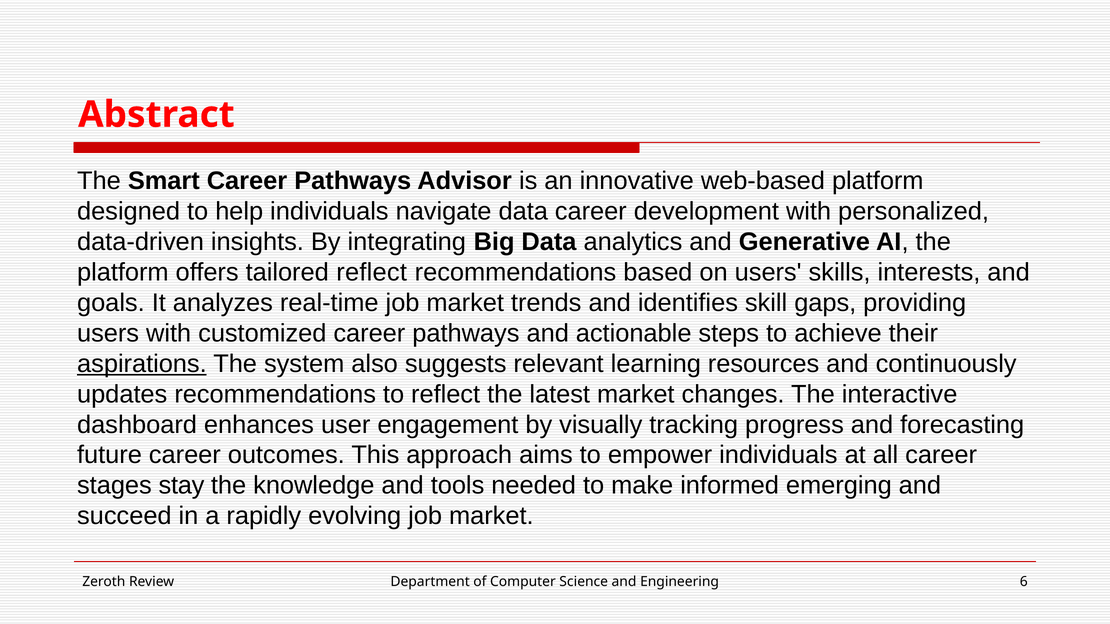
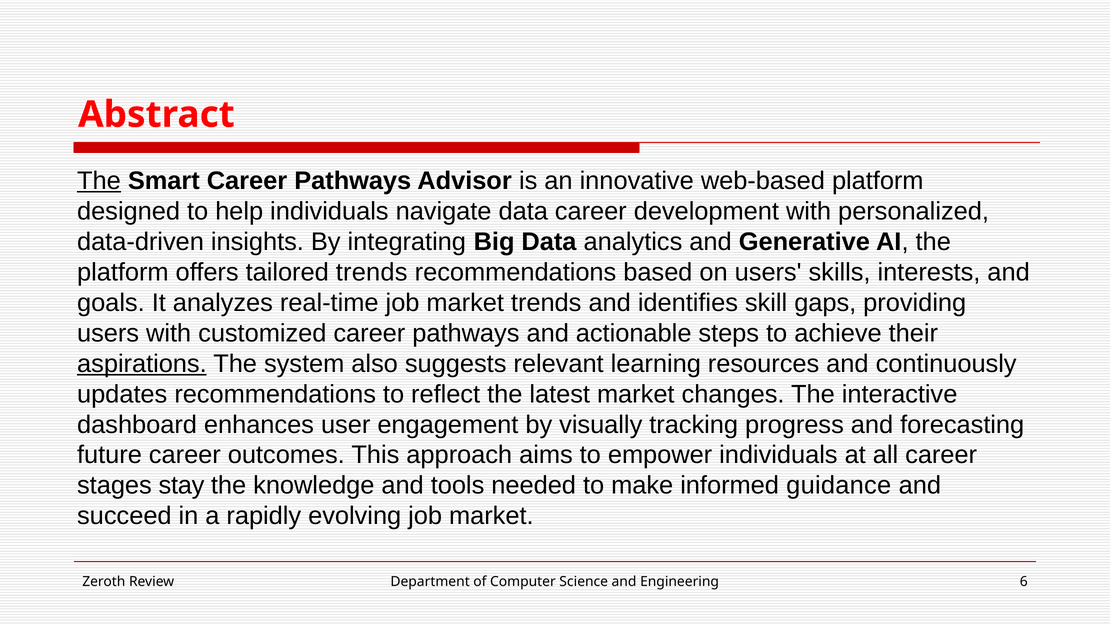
The at (99, 181) underline: none -> present
tailored reflect: reflect -> trends
emerging: emerging -> guidance
